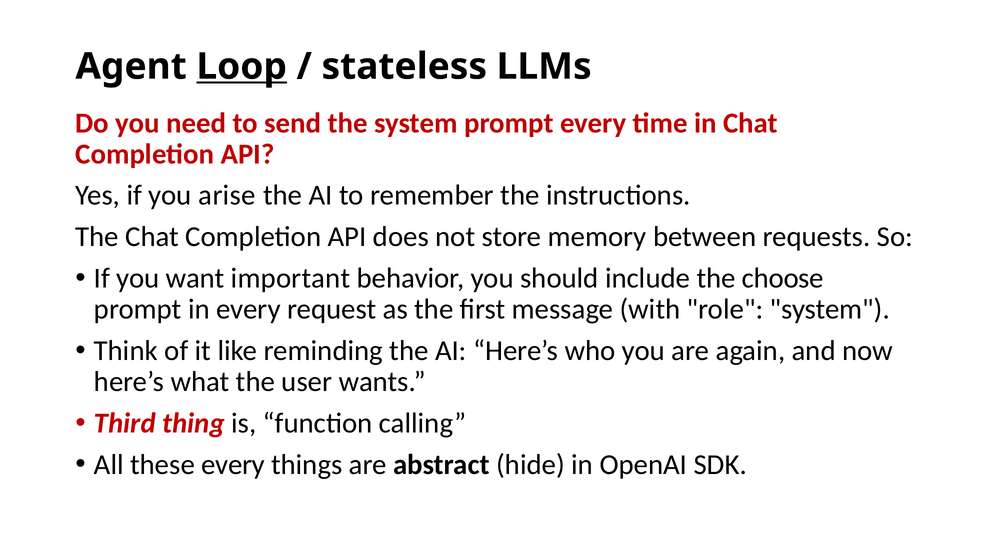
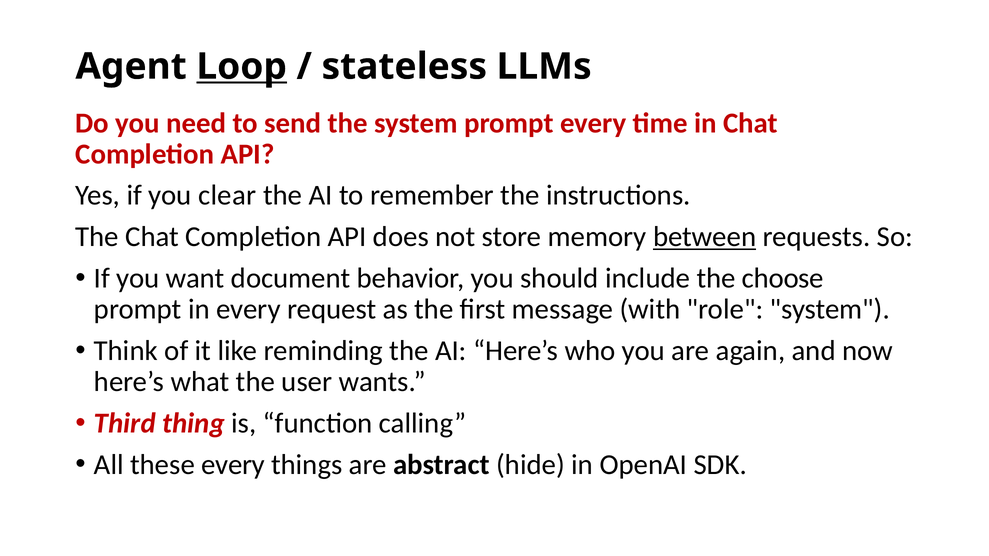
arise: arise -> clear
between underline: none -> present
important: important -> document
